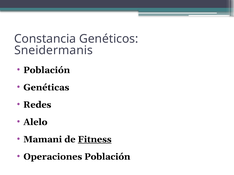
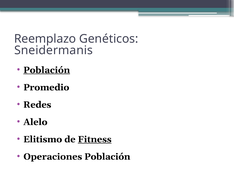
Constancia: Constancia -> Reemplazo
Población at (47, 70) underline: none -> present
Genéticas: Genéticas -> Promedio
Mamani: Mamani -> Elitismo
